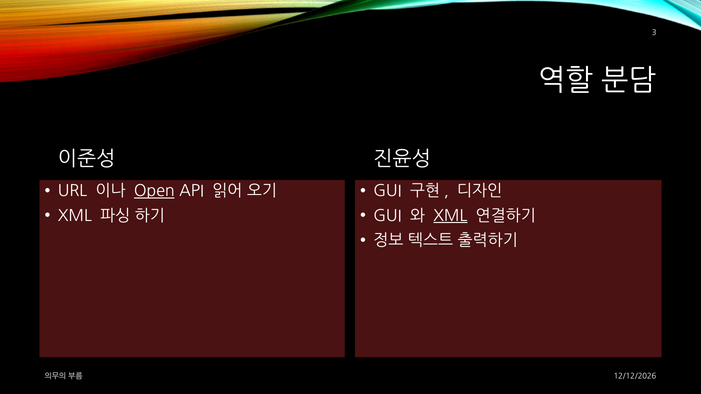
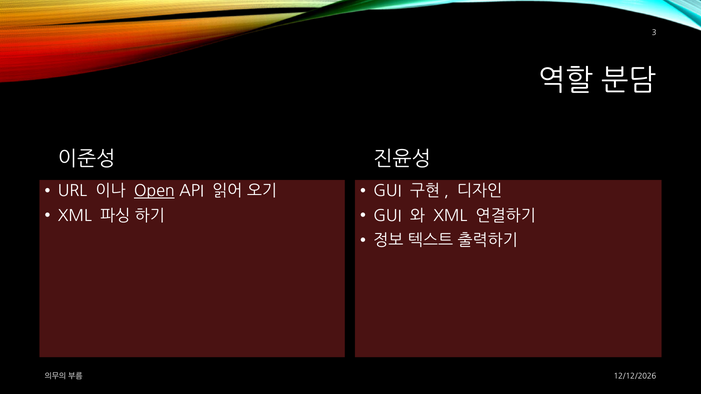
XML at (450, 216) underline: present -> none
